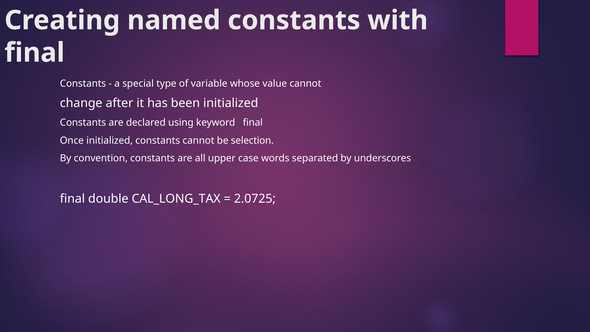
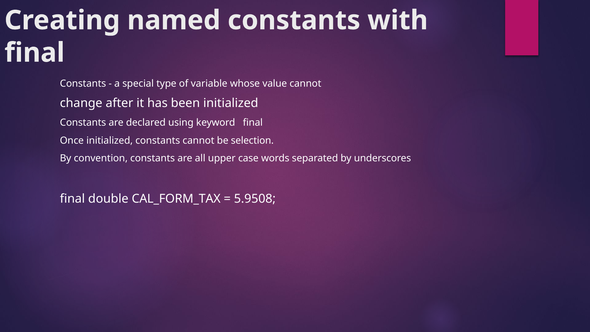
CAL_LONG_TAX: CAL_LONG_TAX -> CAL_FORM_TAX
2.0725: 2.0725 -> 5.9508
